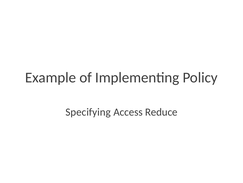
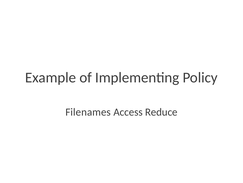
Specifying: Specifying -> Filenames
